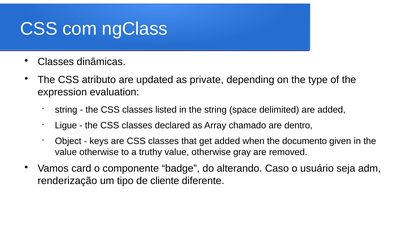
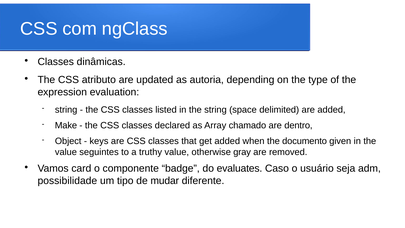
private: private -> autoria
Ligue: Ligue -> Make
otherwise at (99, 152): otherwise -> seguintes
alterando: alterando -> evaluates
renderização: renderização -> possibilidade
cliente: cliente -> mudar
